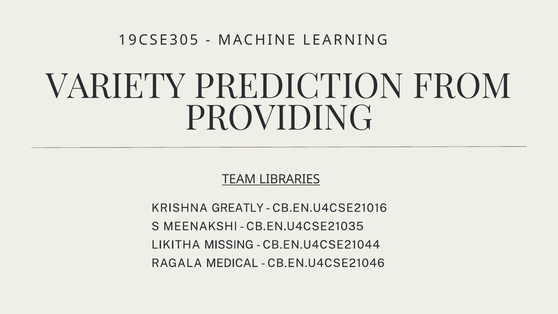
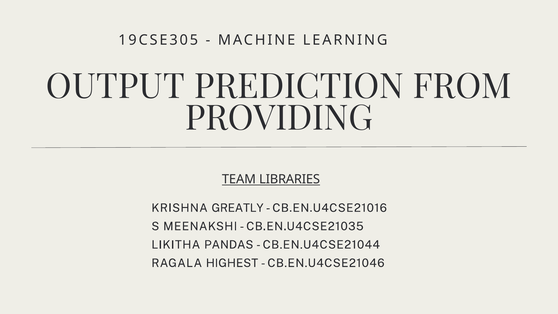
VARIETY: VARIETY -> OUTPUT
MISSING: MISSING -> PANDAS
MEDICAL: MEDICAL -> HIGHEST
